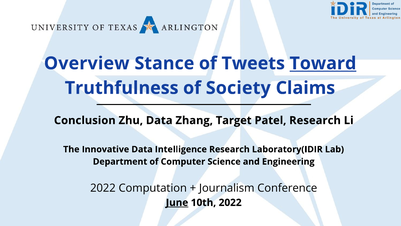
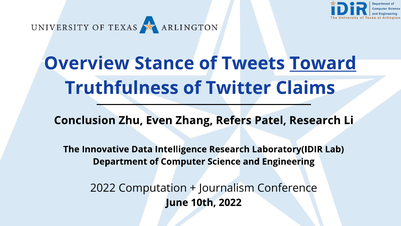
Society: Society -> Twitter
Zhu Data: Data -> Even
Target: Target -> Refers
June underline: present -> none
